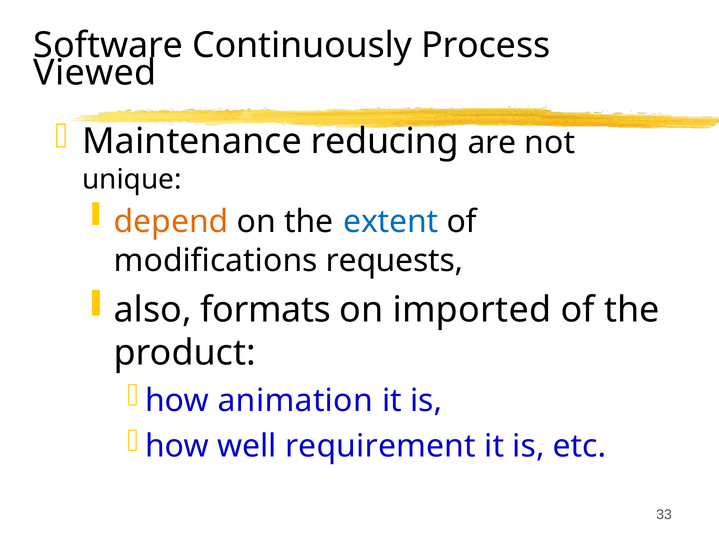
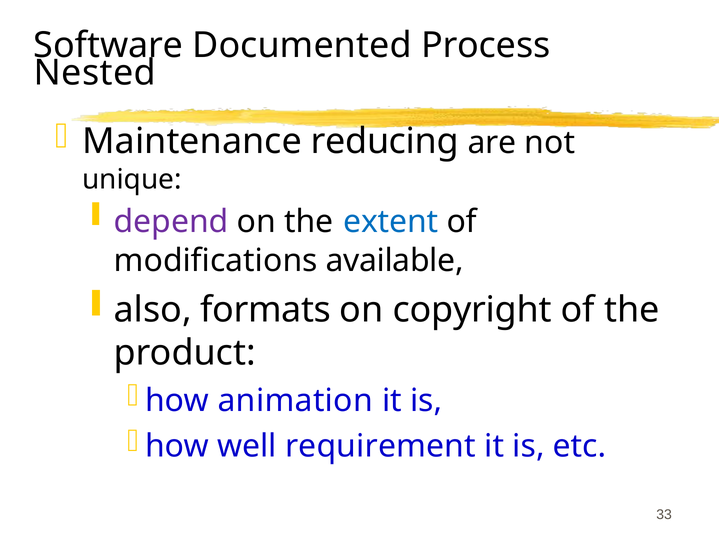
Continuously: Continuously -> Documented
Viewed: Viewed -> Nested
depend colour: orange -> purple
requests: requests -> available
imported: imported -> copyright
